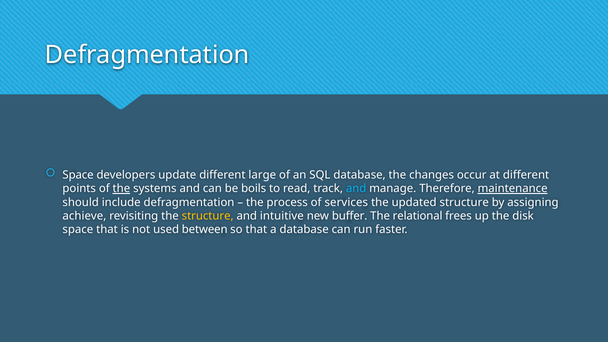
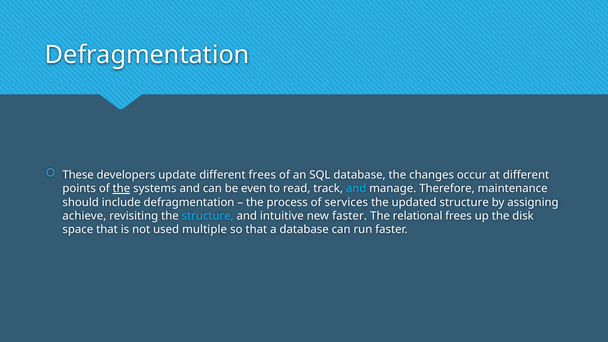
Space at (78, 175): Space -> These
different large: large -> frees
boils: boils -> even
maintenance underline: present -> none
structure at (208, 216) colour: yellow -> light blue
new buffer: buffer -> faster
between: between -> multiple
